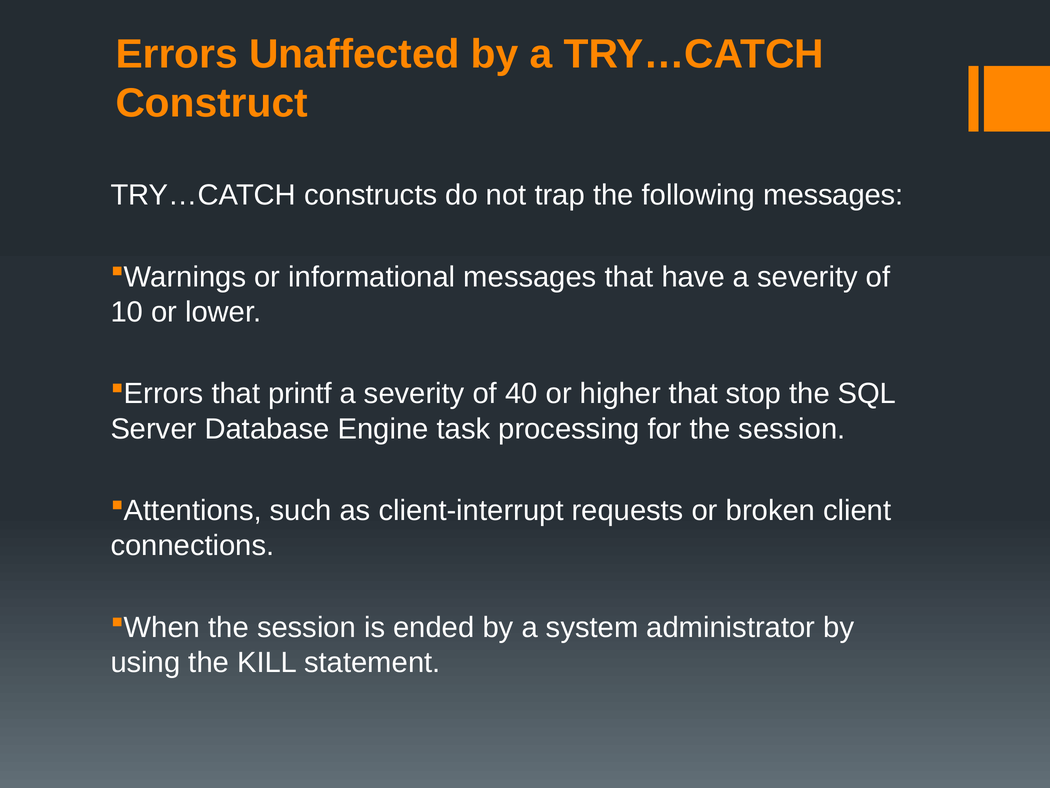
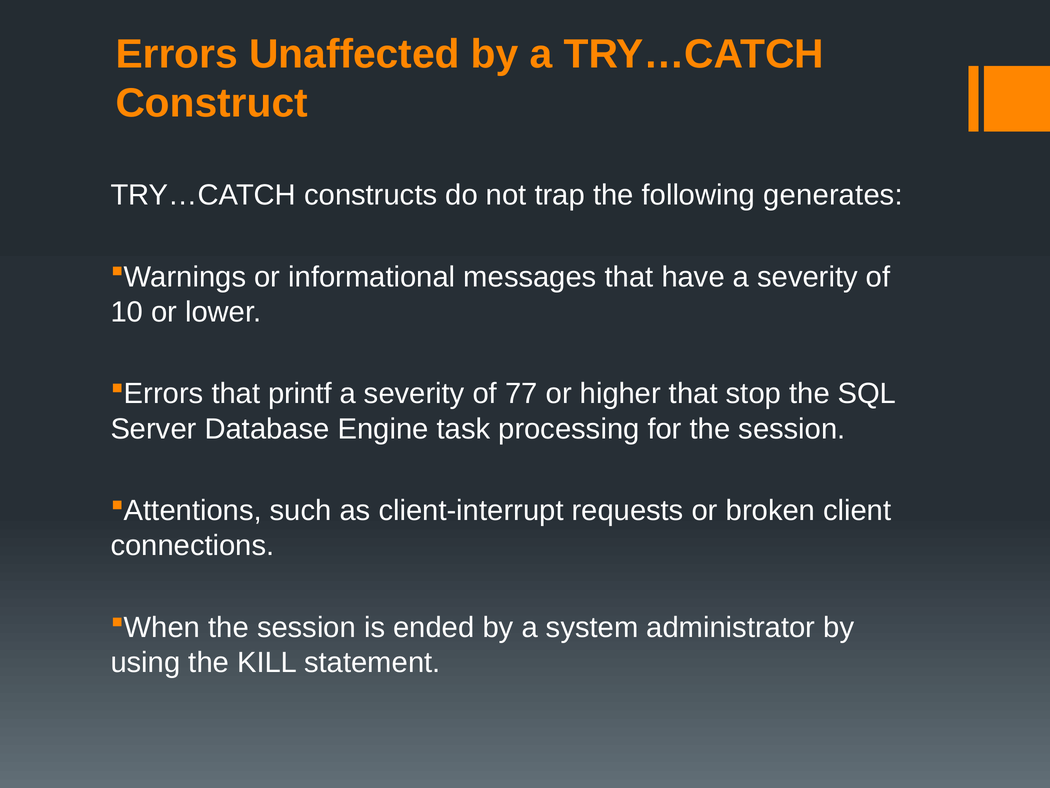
following messages: messages -> generates
40: 40 -> 77
